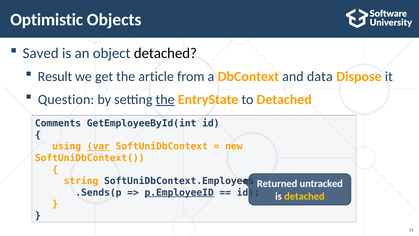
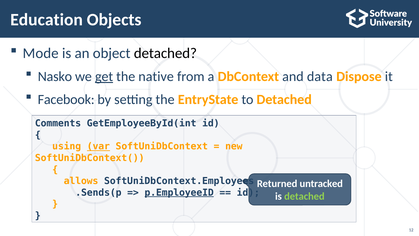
Optimistic: Optimistic -> Education
Saved: Saved -> Mode
Result: Result -> Nasko
get underline: none -> present
article: article -> native
Question: Question -> Facebook
the at (165, 99) underline: present -> none
string: string -> allows
detached at (304, 196) colour: yellow -> light green
